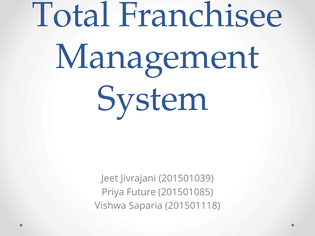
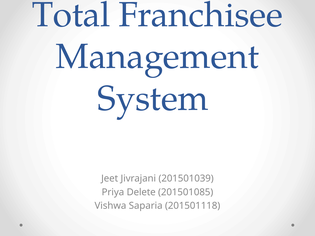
Future: Future -> Delete
